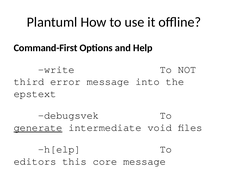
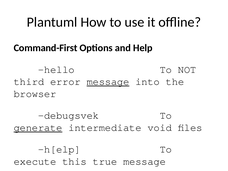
write: write -> hello
message at (108, 82) underline: none -> present
epstext: epstext -> browser
editors: editors -> execute
core: core -> true
